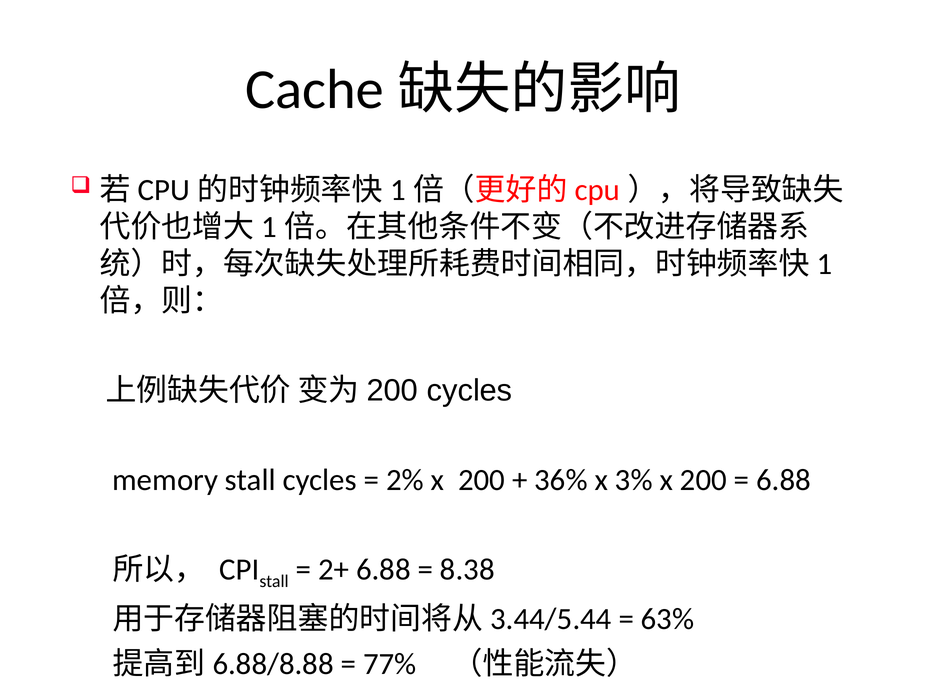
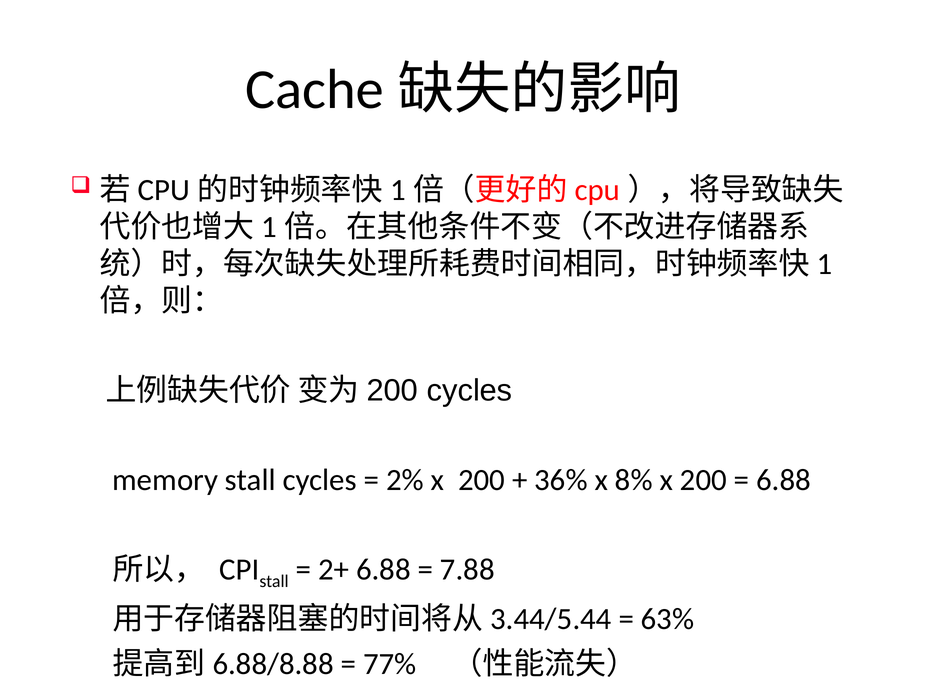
3%: 3% -> 8%
8.38: 8.38 -> 7.88
